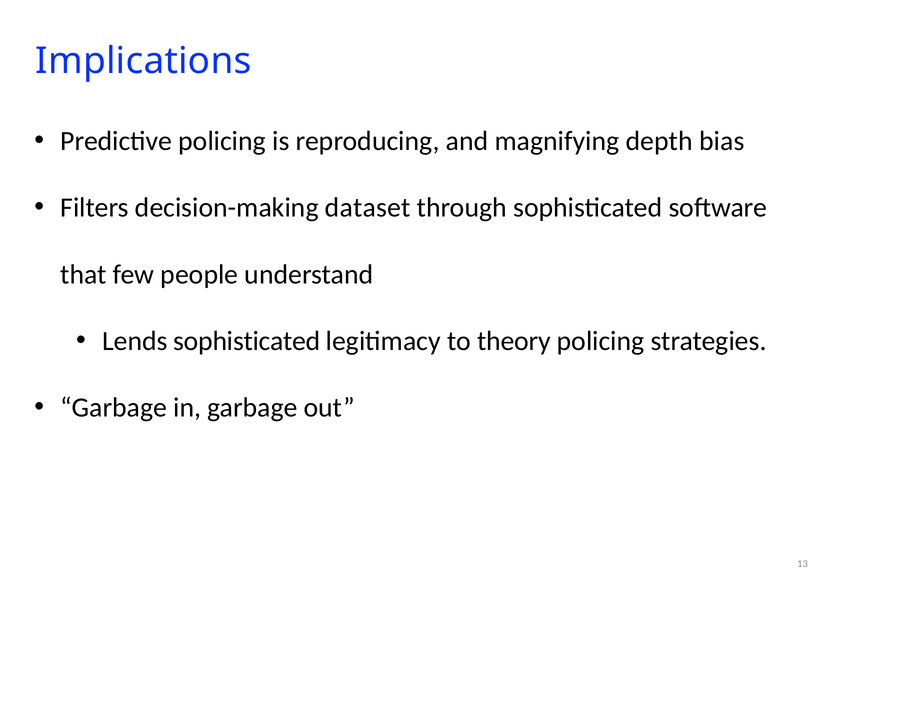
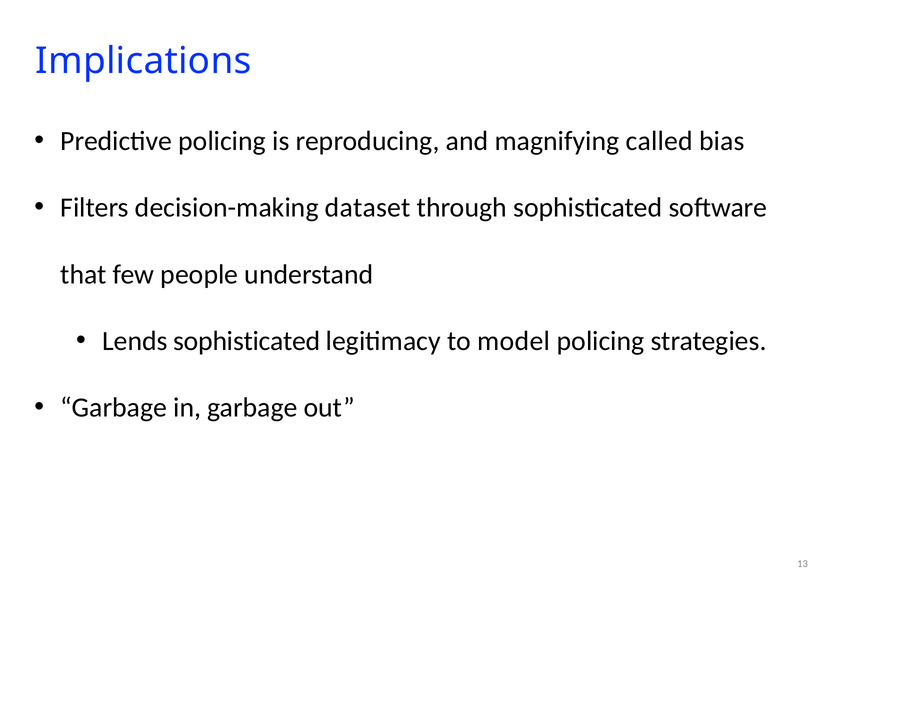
depth: depth -> called
theory: theory -> model
